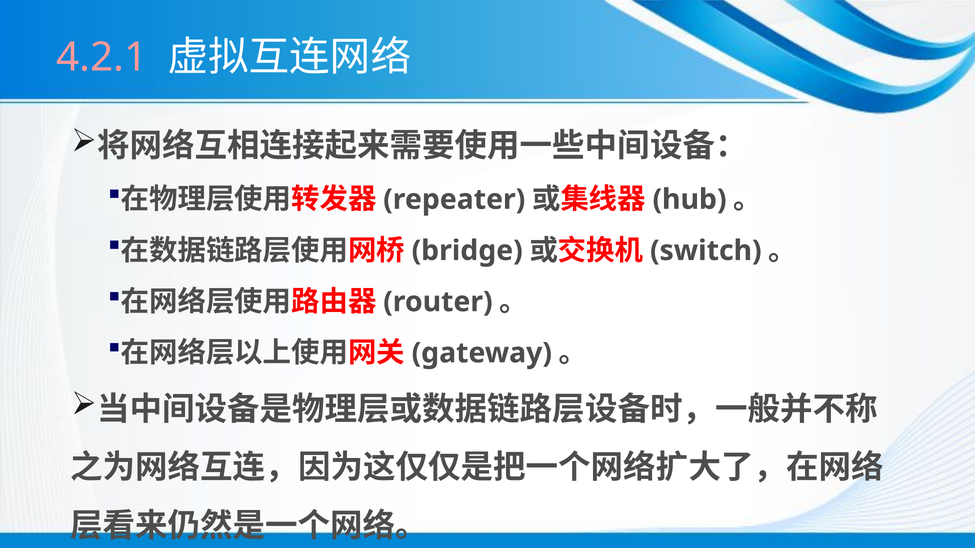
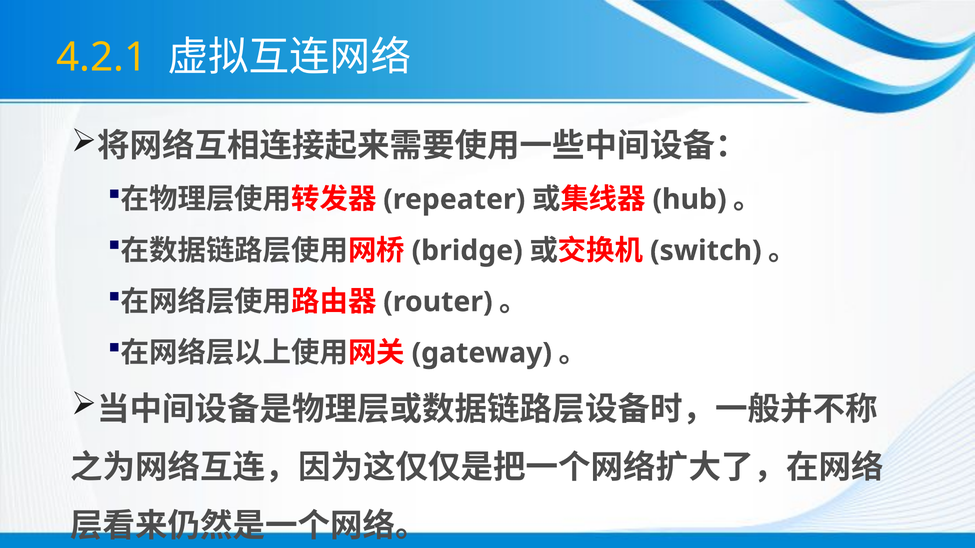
4.2.1 colour: pink -> yellow
